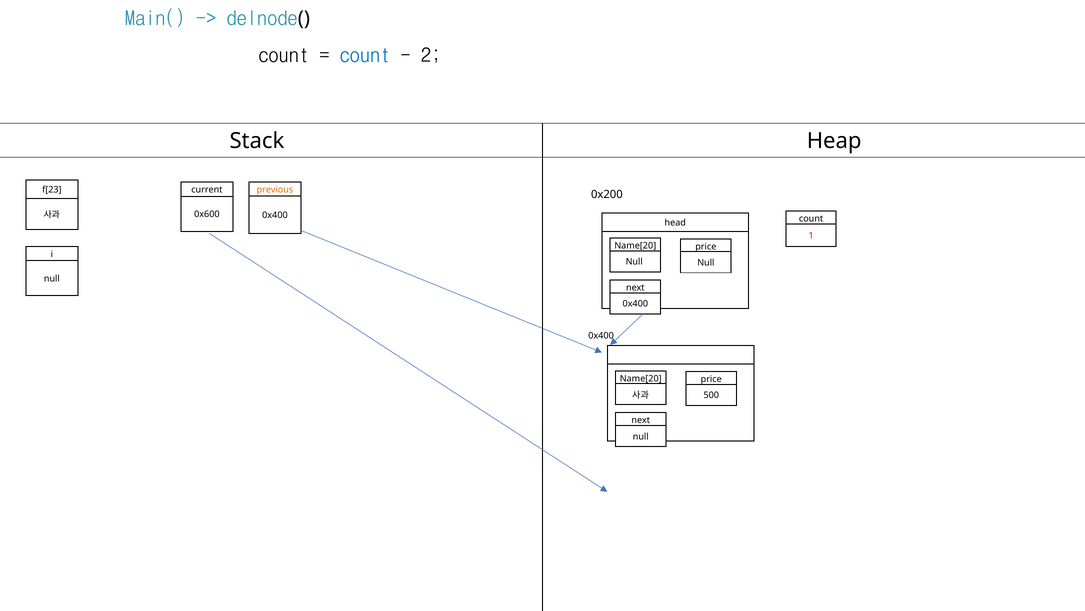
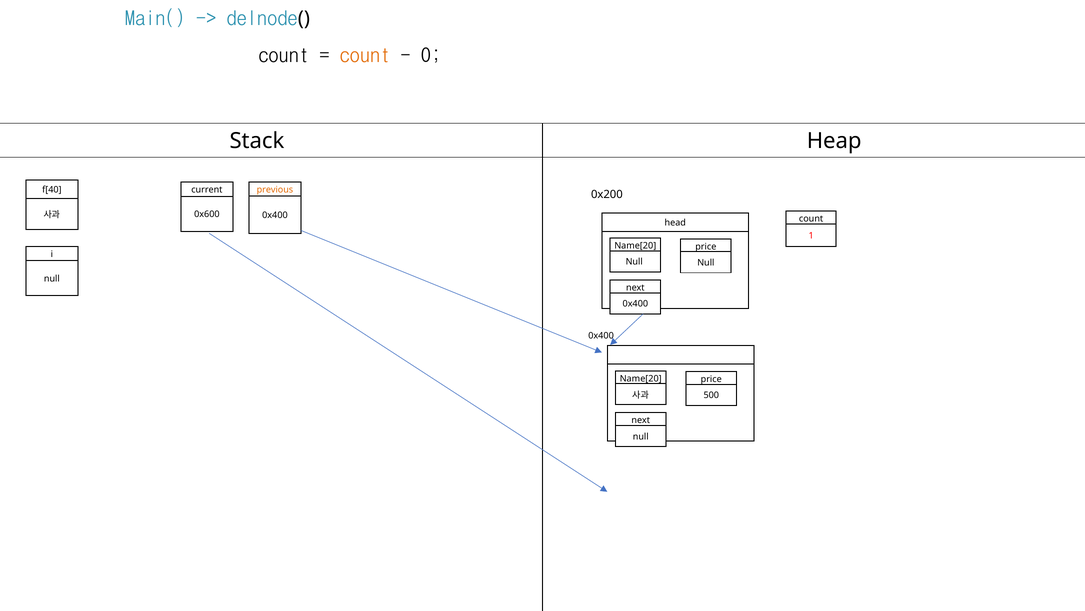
count at (365, 56) colour: blue -> orange
2: 2 -> 0
f[23: f[23 -> f[40
